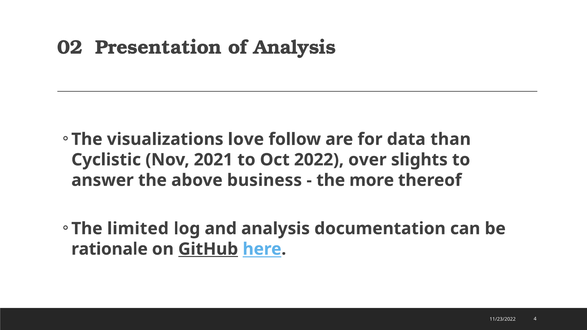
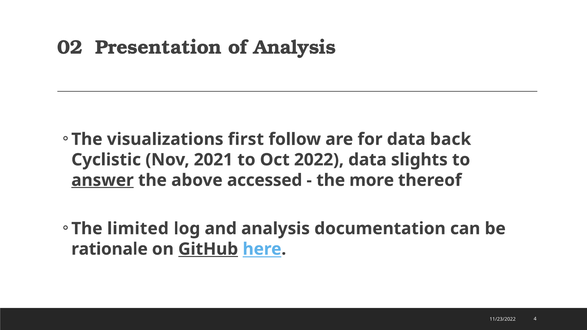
love: love -> first
than: than -> back
2022 over: over -> data
answer underline: none -> present
business: business -> accessed
